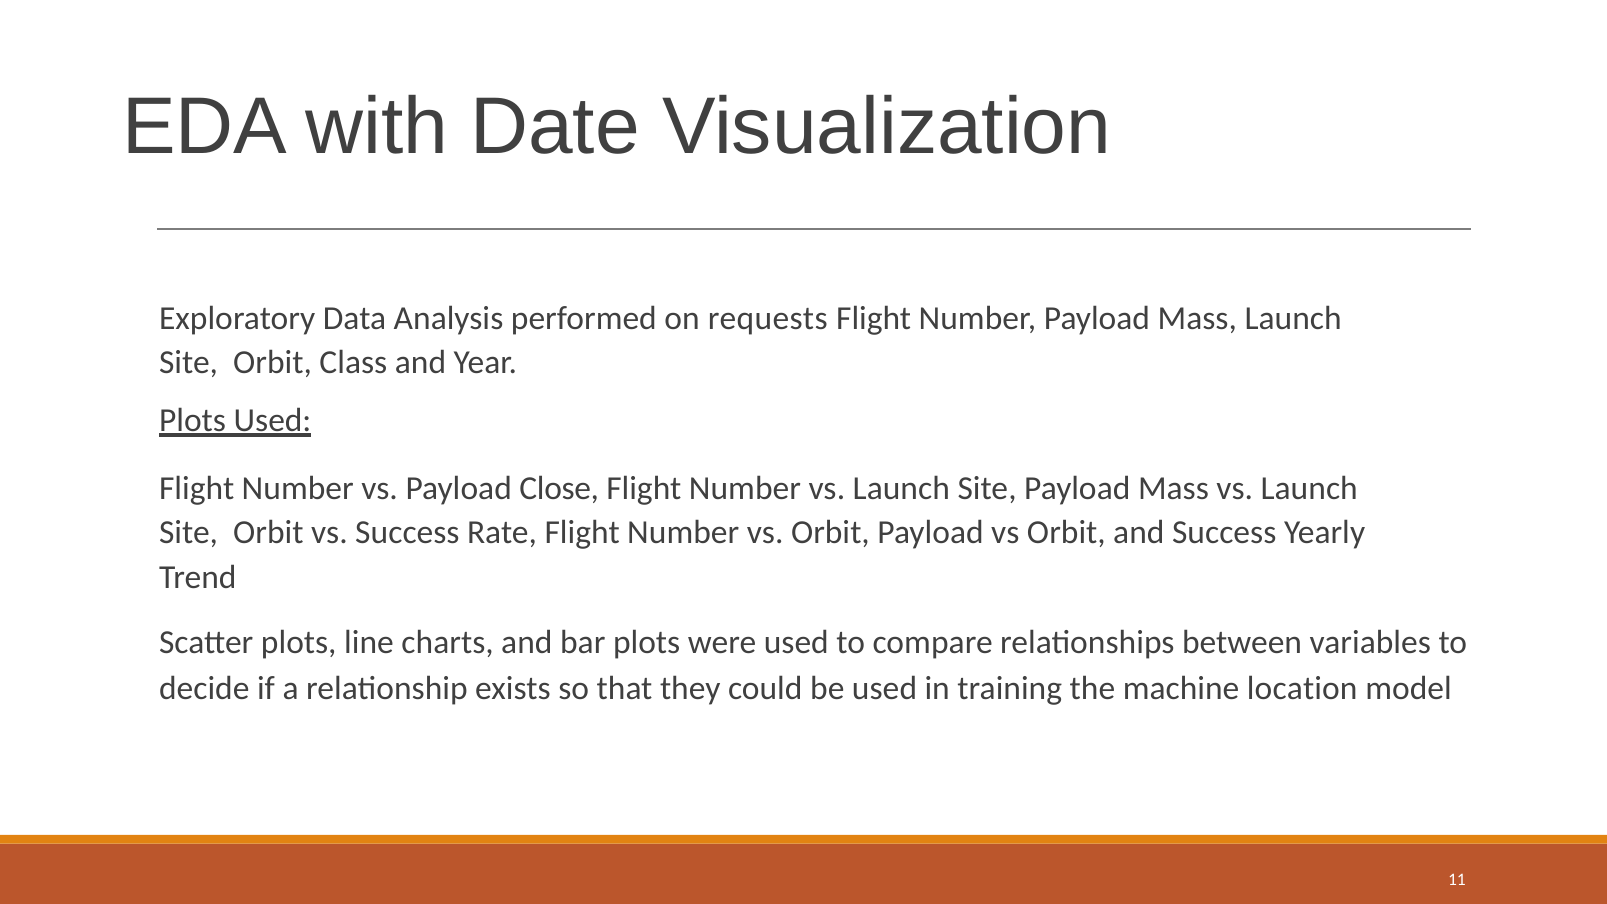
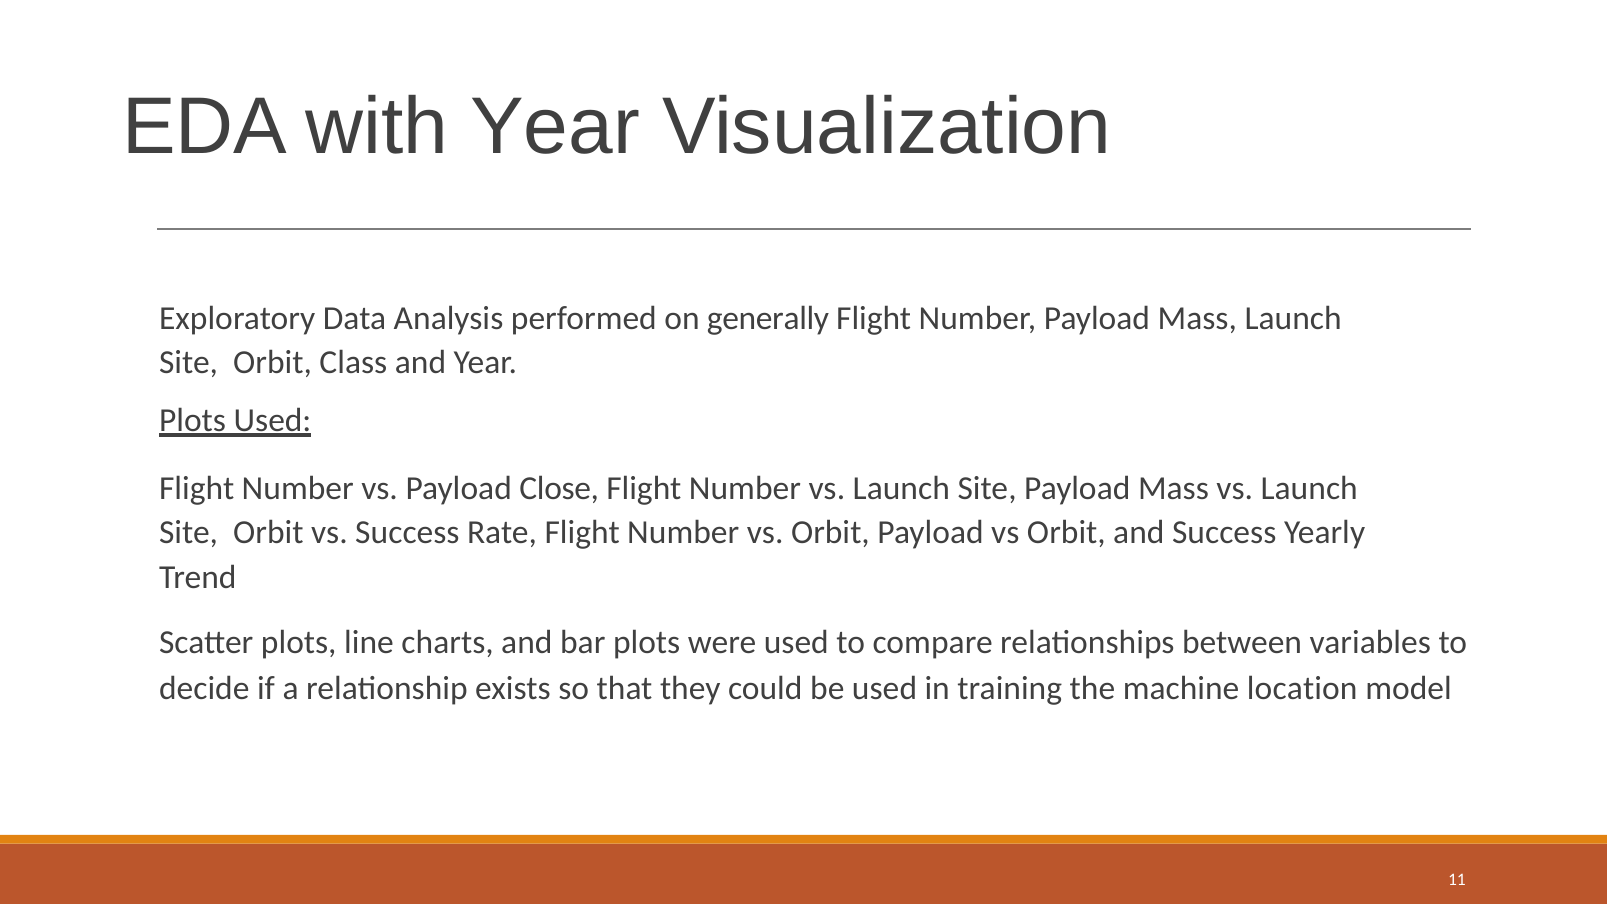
with Date: Date -> Year
requests: requests -> generally
